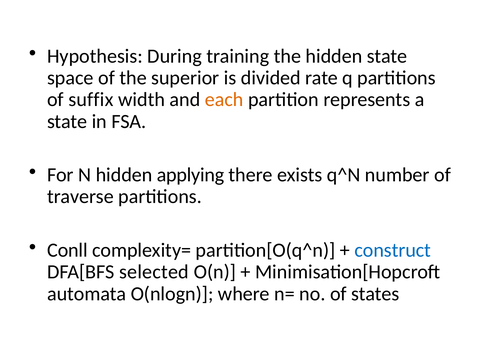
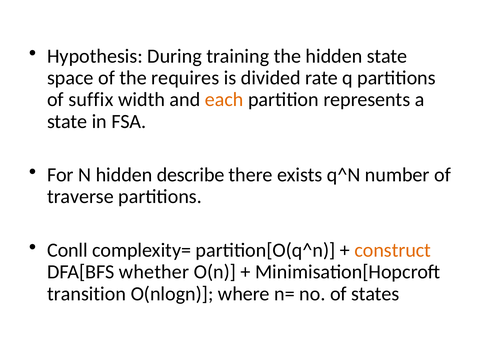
superior: superior -> requires
applying: applying -> describe
construct colour: blue -> orange
selected: selected -> whether
automata: automata -> transition
